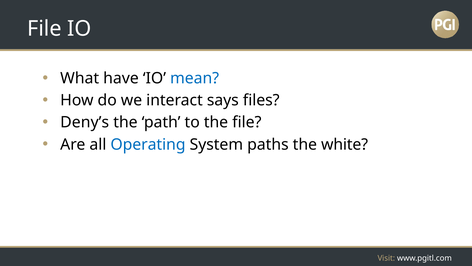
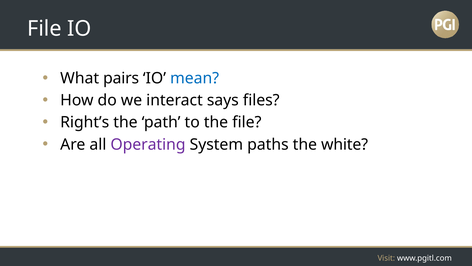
have: have -> pairs
Deny’s: Deny’s -> Right’s
Operating colour: blue -> purple
